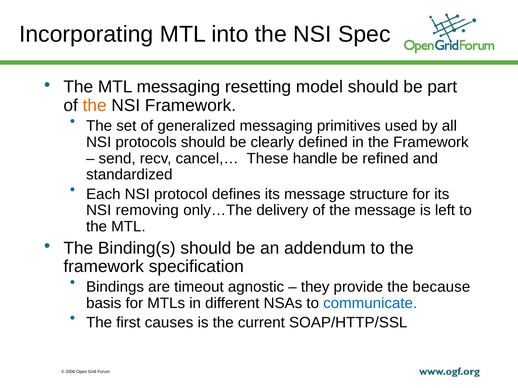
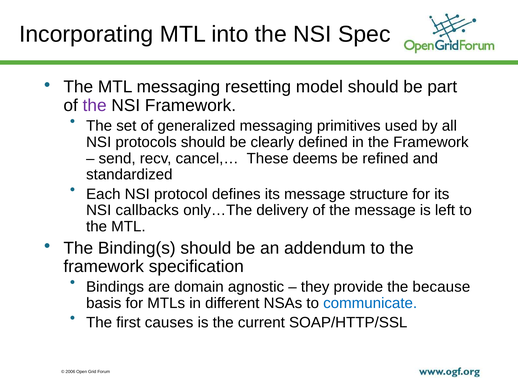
the at (95, 106) colour: orange -> purple
handle: handle -> deems
removing: removing -> callbacks
timeout: timeout -> domain
